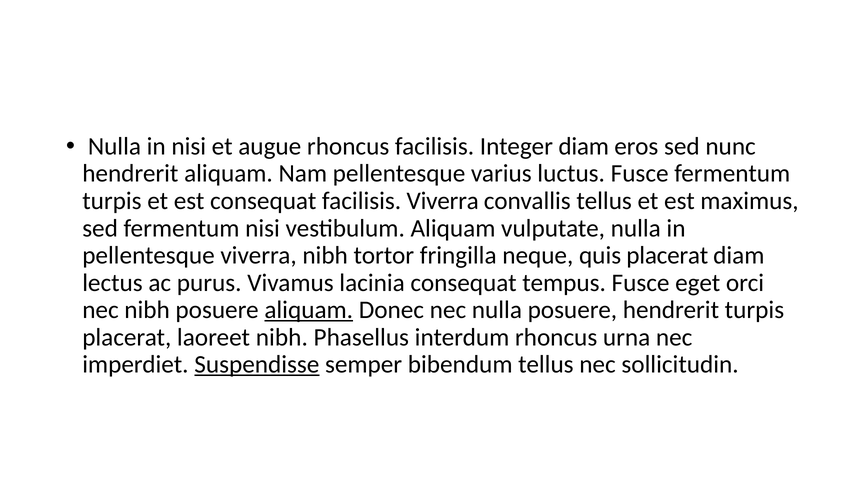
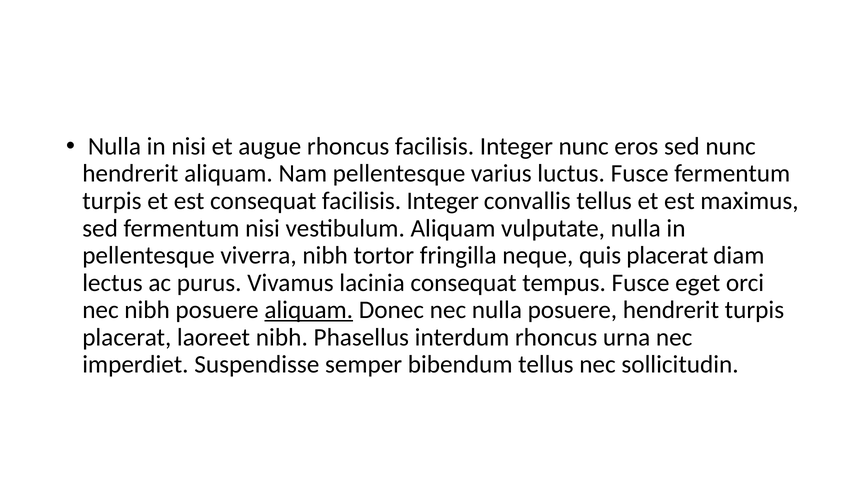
Integer diam: diam -> nunc
consequat facilisis Viverra: Viverra -> Integer
Suspendisse underline: present -> none
